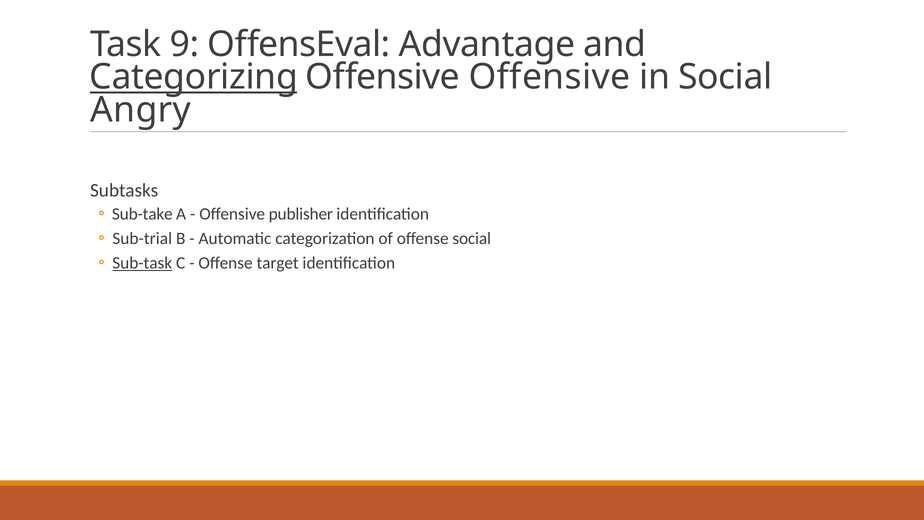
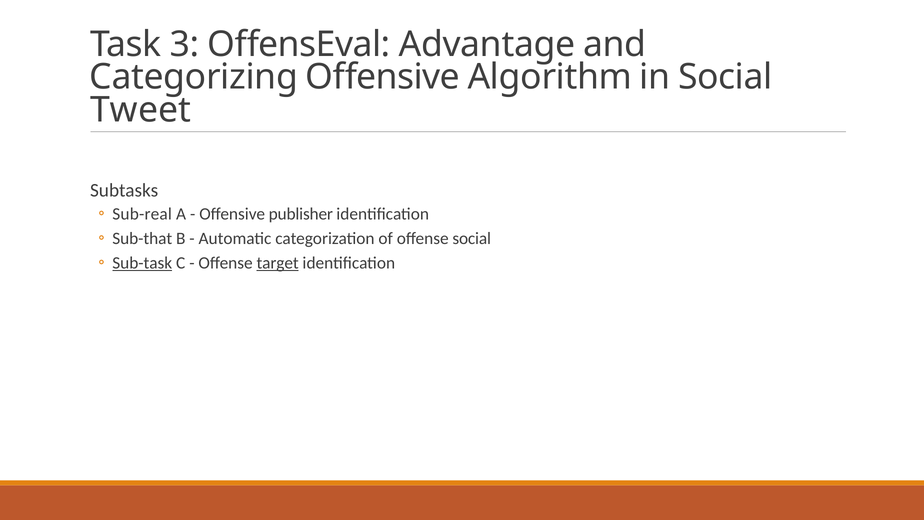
9: 9 -> 3
Categorizing underline: present -> none
Offensive Offensive: Offensive -> Algorithm
Angry: Angry -> Tweet
Sub-take: Sub-take -> Sub-real
Sub-trial: Sub-trial -> Sub-that
target underline: none -> present
